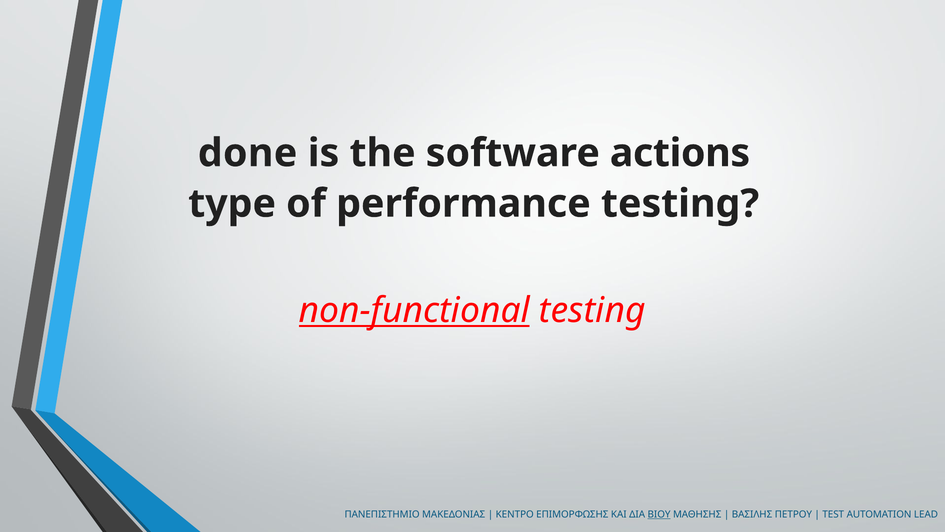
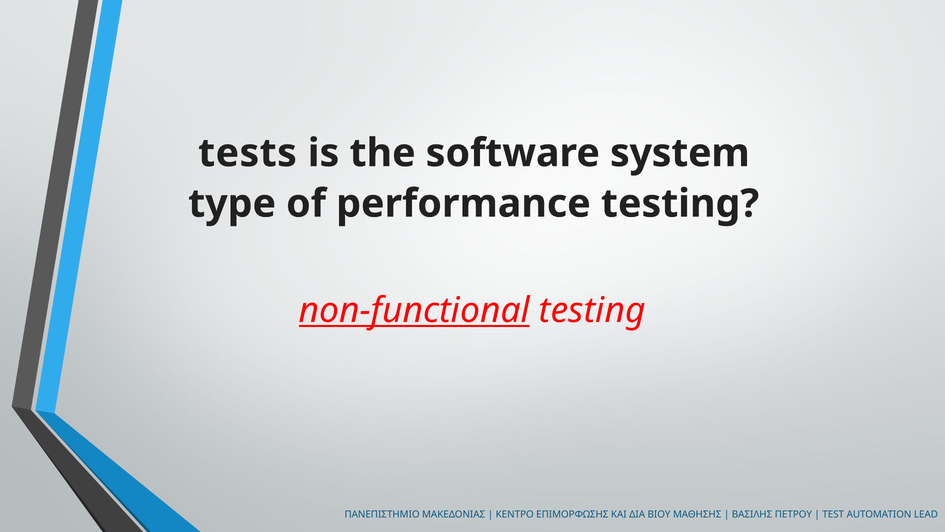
done: done -> tests
actions: actions -> system
ΒΙΟΥ underline: present -> none
